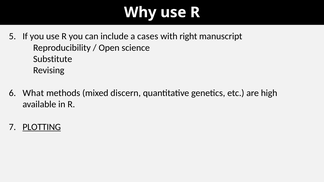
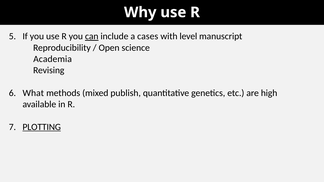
can underline: none -> present
right: right -> level
Substitute: Substitute -> Academia
discern: discern -> publish
